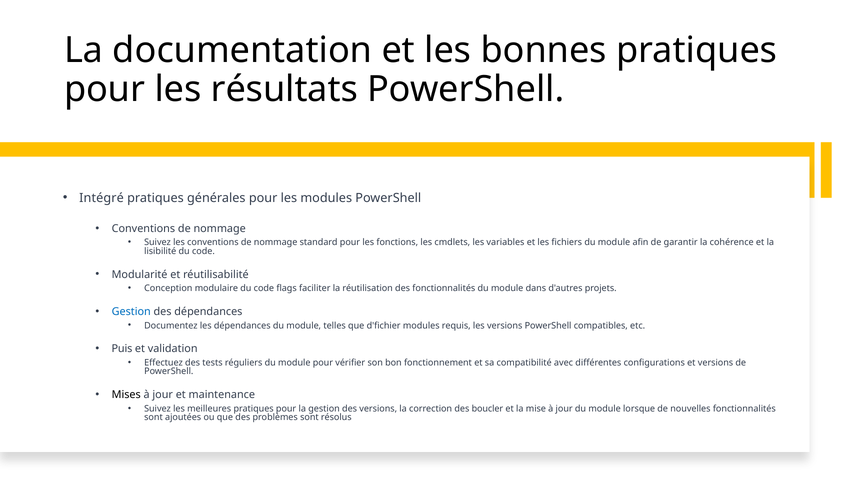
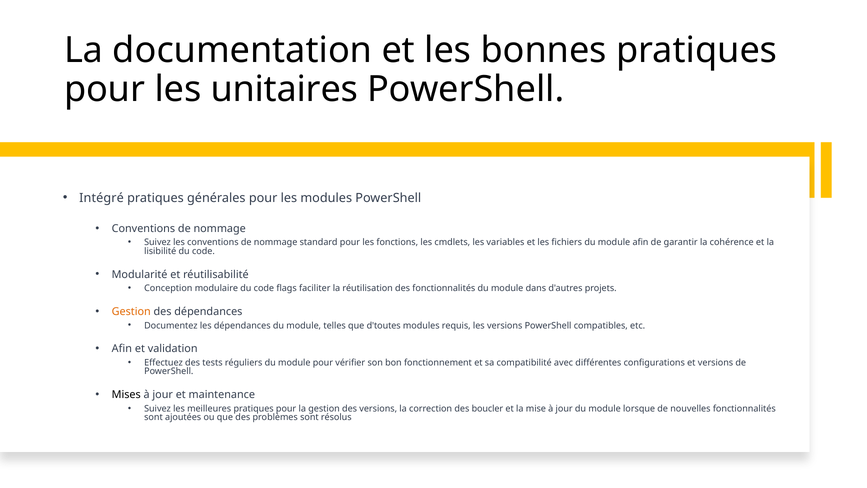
résultats: résultats -> unitaires
Gestion at (131, 312) colour: blue -> orange
d'fichier: d'fichier -> d'toutes
Puis at (122, 349): Puis -> Afin
